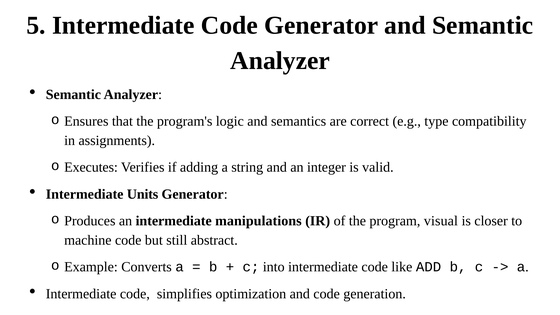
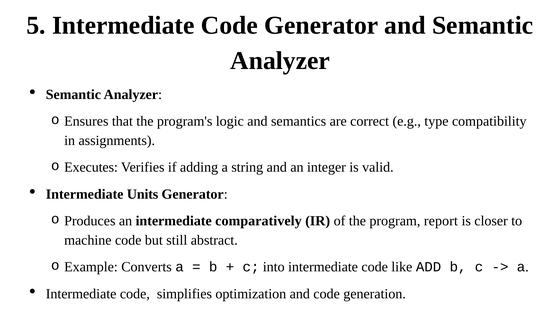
manipulations: manipulations -> comparatively
visual: visual -> report
